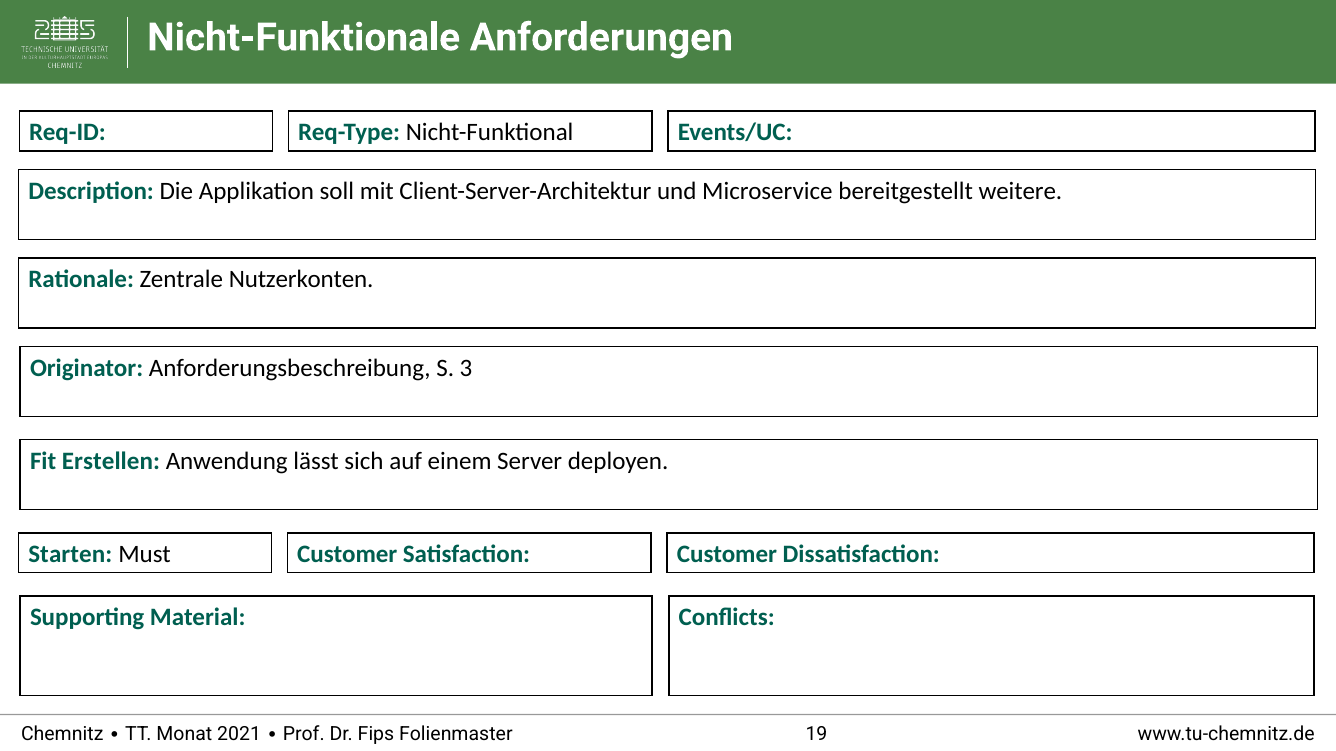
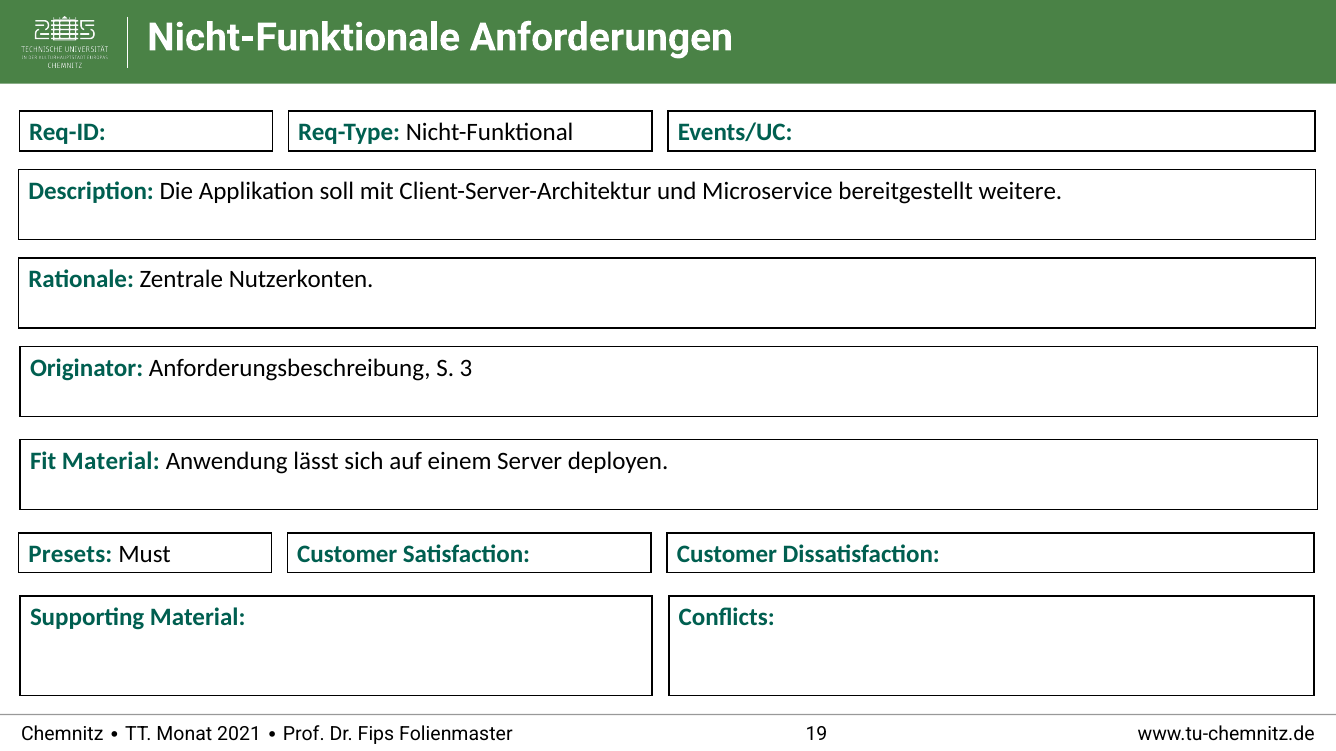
Fit Erstellen: Erstellen -> Material
Starten: Starten -> Presets
